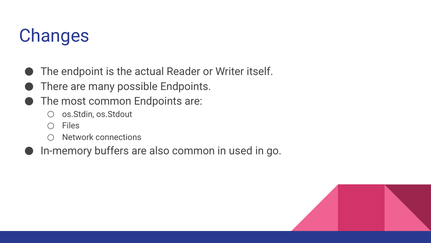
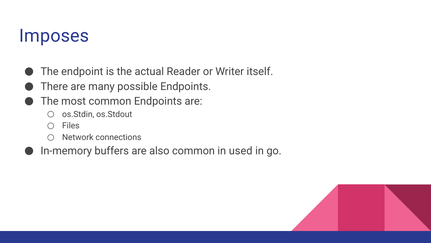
Changes: Changes -> Imposes
